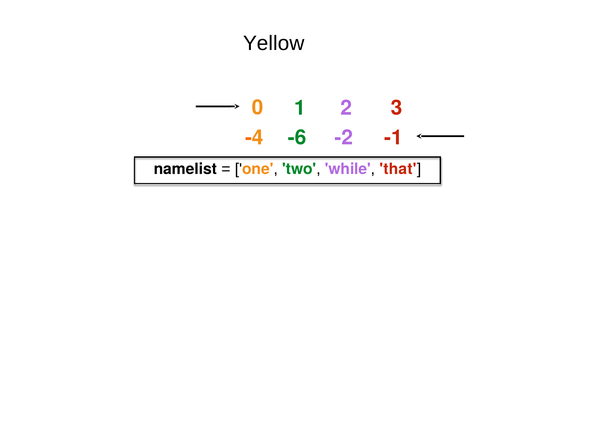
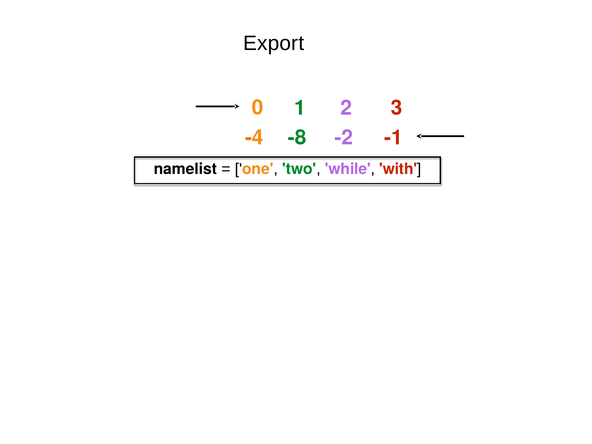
Yellow: Yellow -> Export
-6: -6 -> -8
that: that -> with
